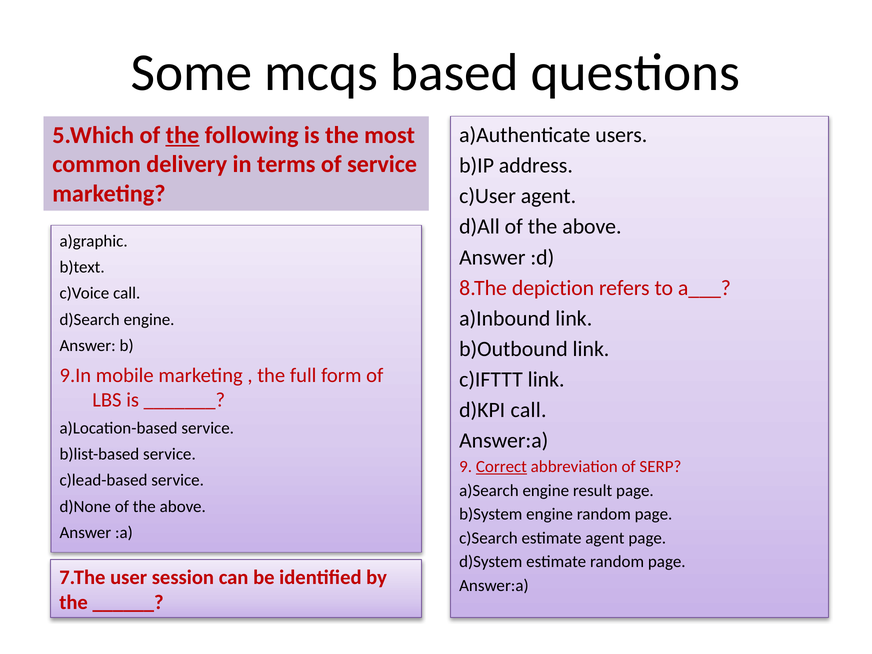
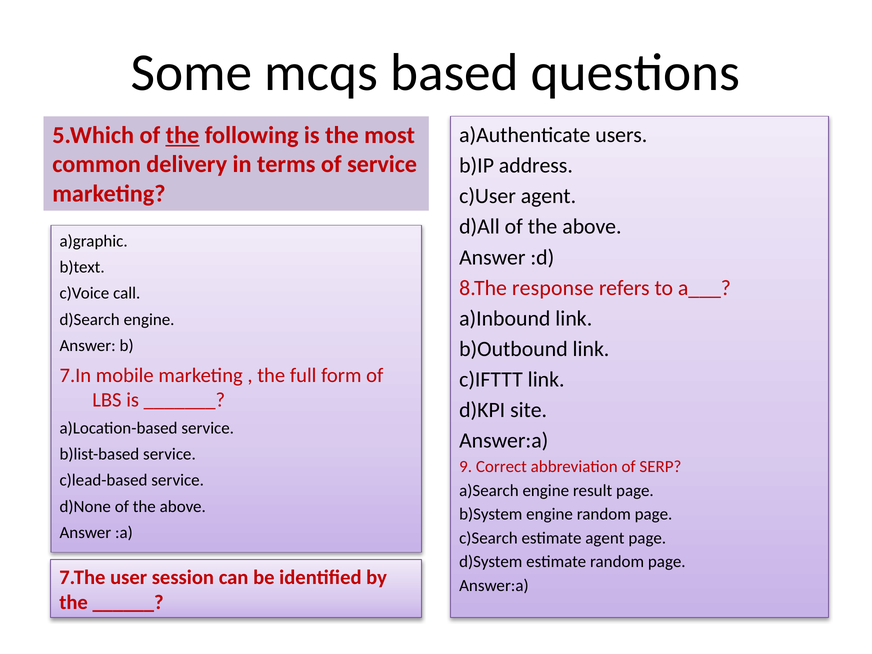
depiction: depiction -> response
9.In: 9.In -> 7.In
d)KPI call: call -> site
Correct underline: present -> none
